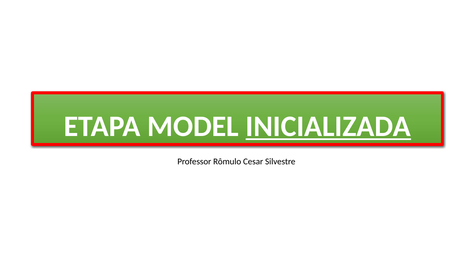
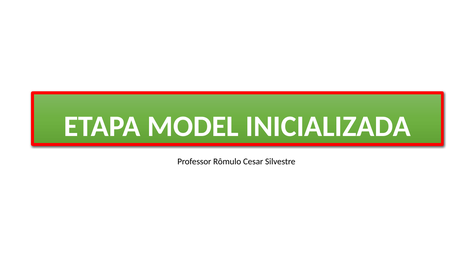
INICIALIZADA underline: present -> none
